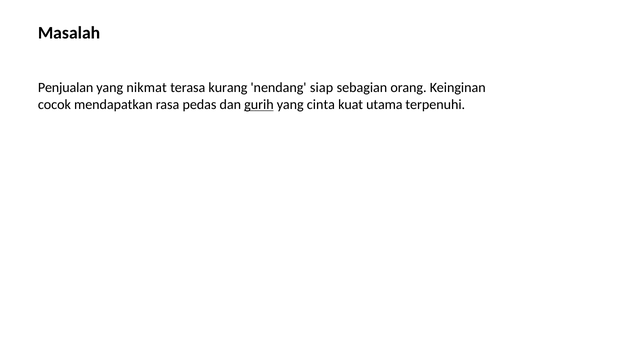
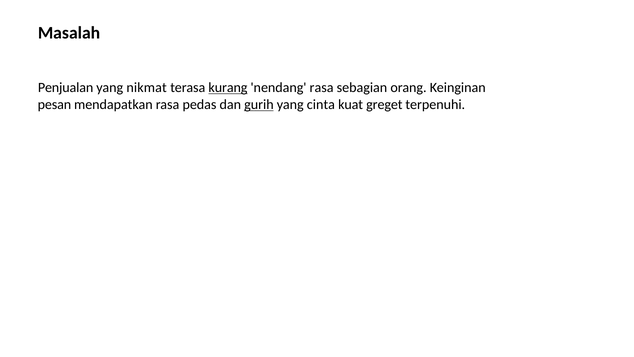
kurang underline: none -> present
nendang siap: siap -> rasa
cocok: cocok -> pesan
utama: utama -> greget
